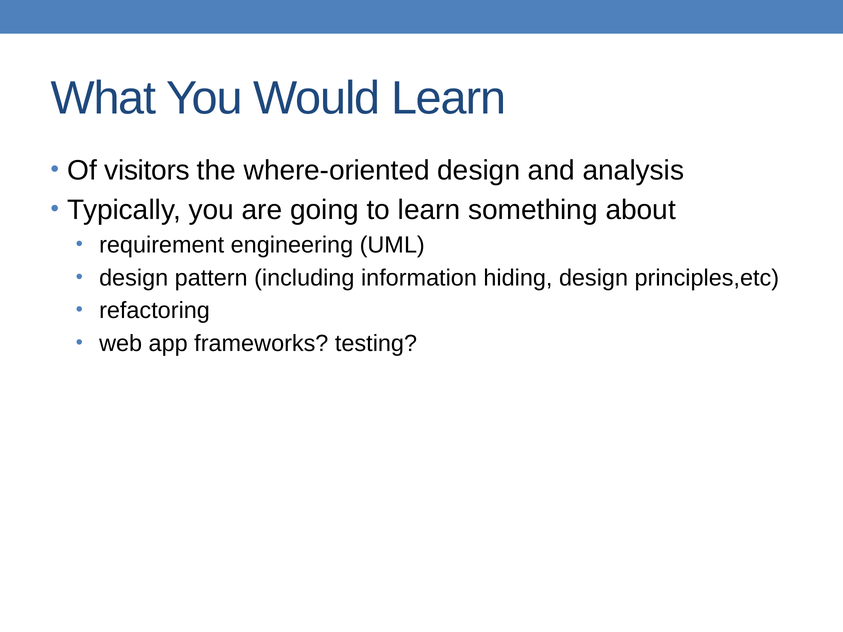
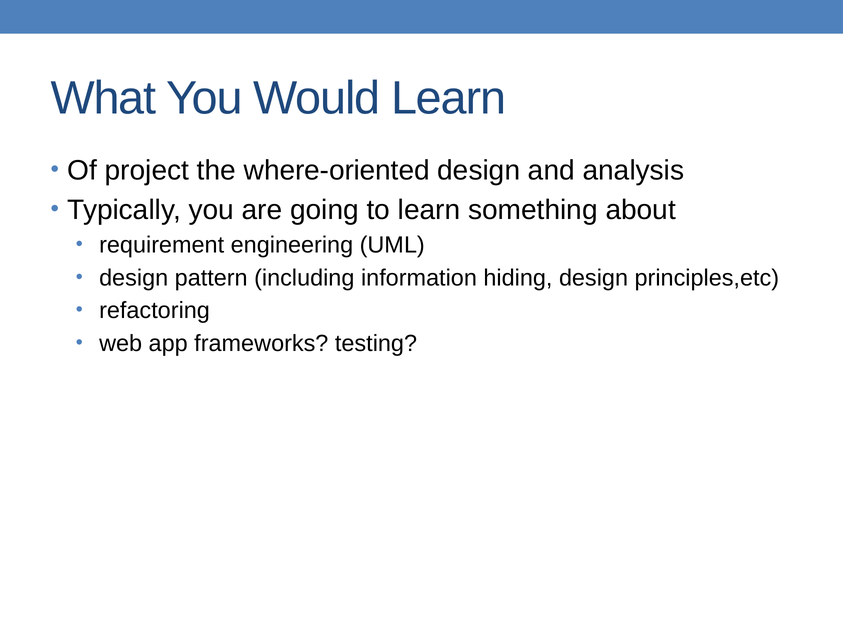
visitors: visitors -> project
